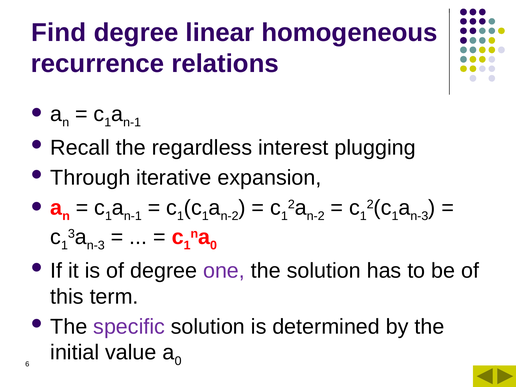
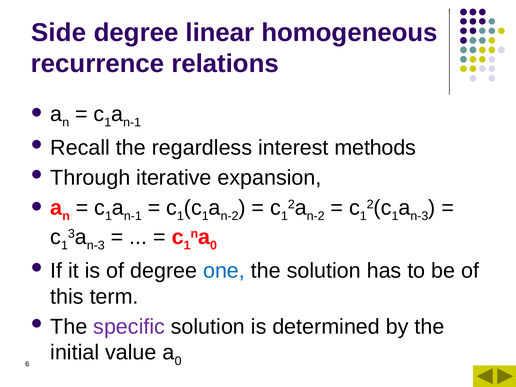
Find: Find -> Side
plugging: plugging -> methods
one colour: purple -> blue
